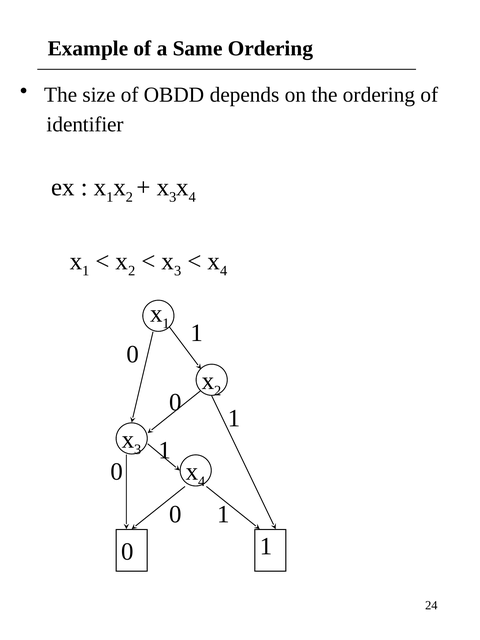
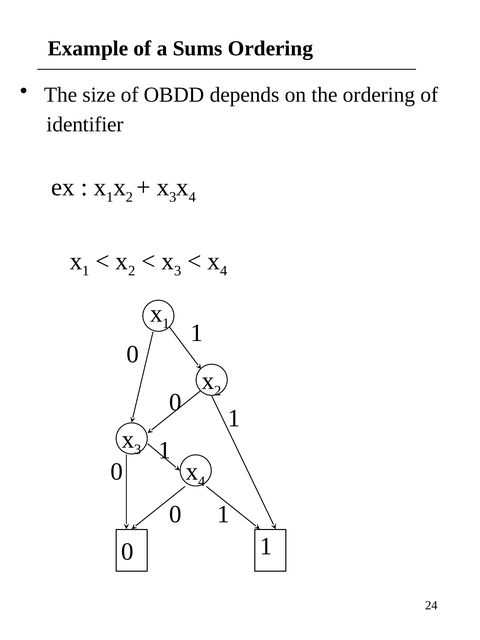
Same: Same -> Sums
